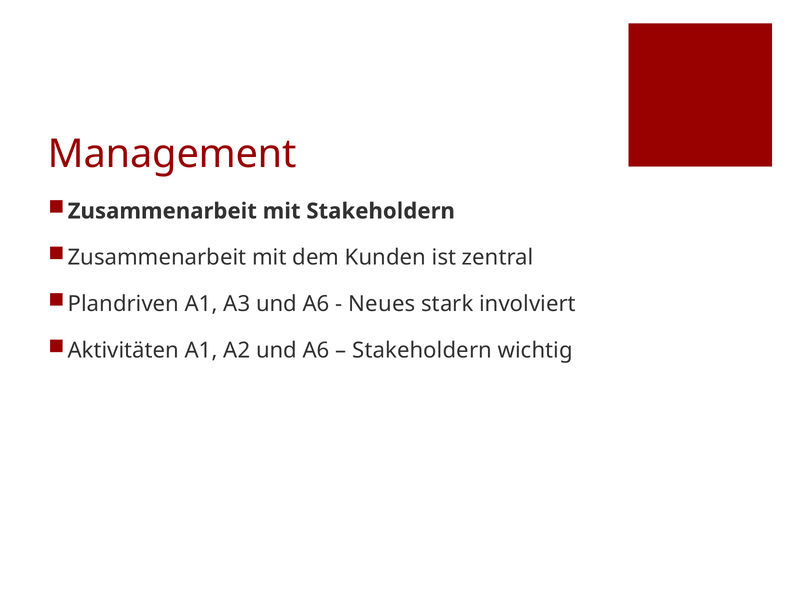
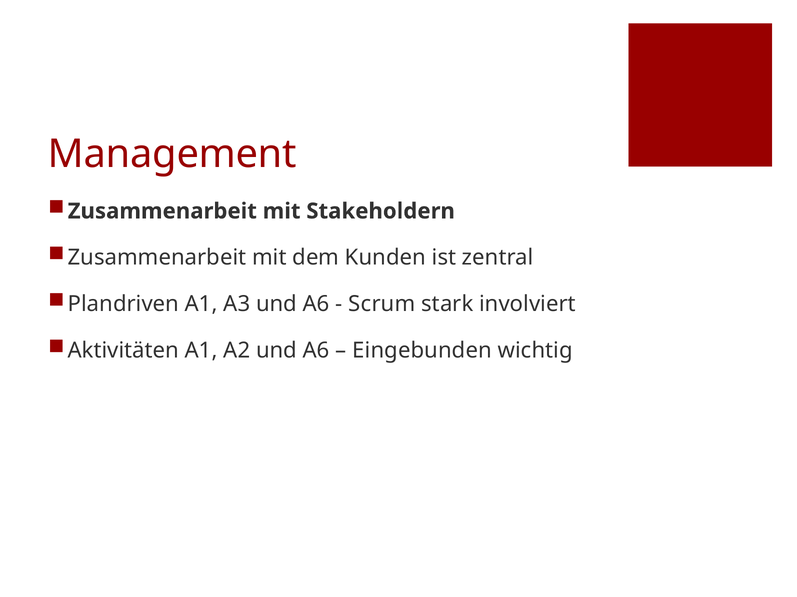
Neues: Neues -> Scrum
Stakeholdern at (422, 351): Stakeholdern -> Eingebunden
